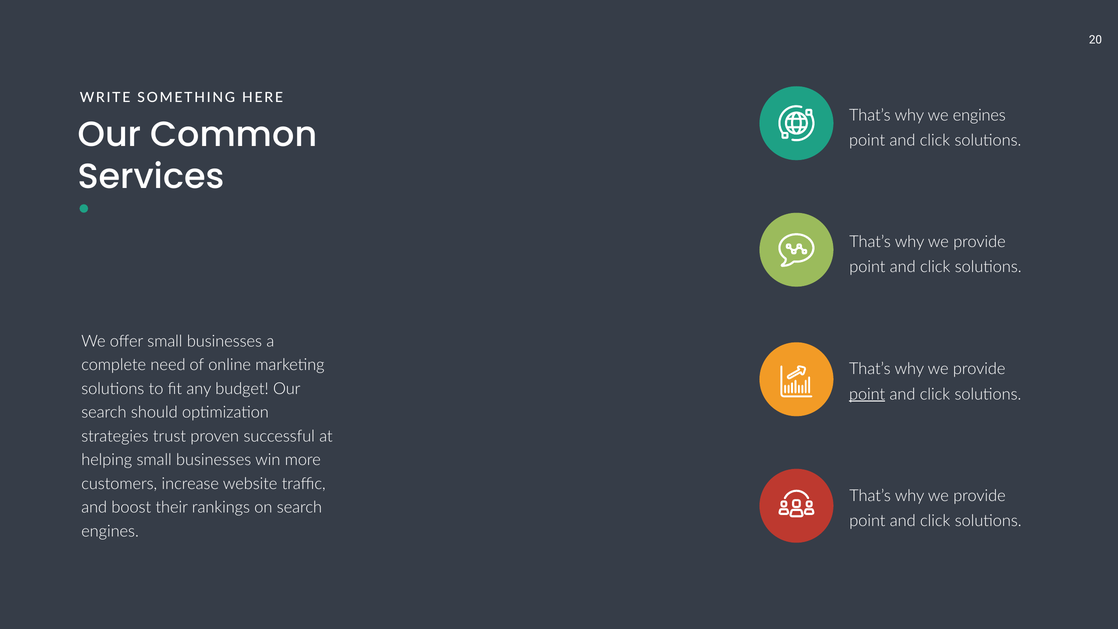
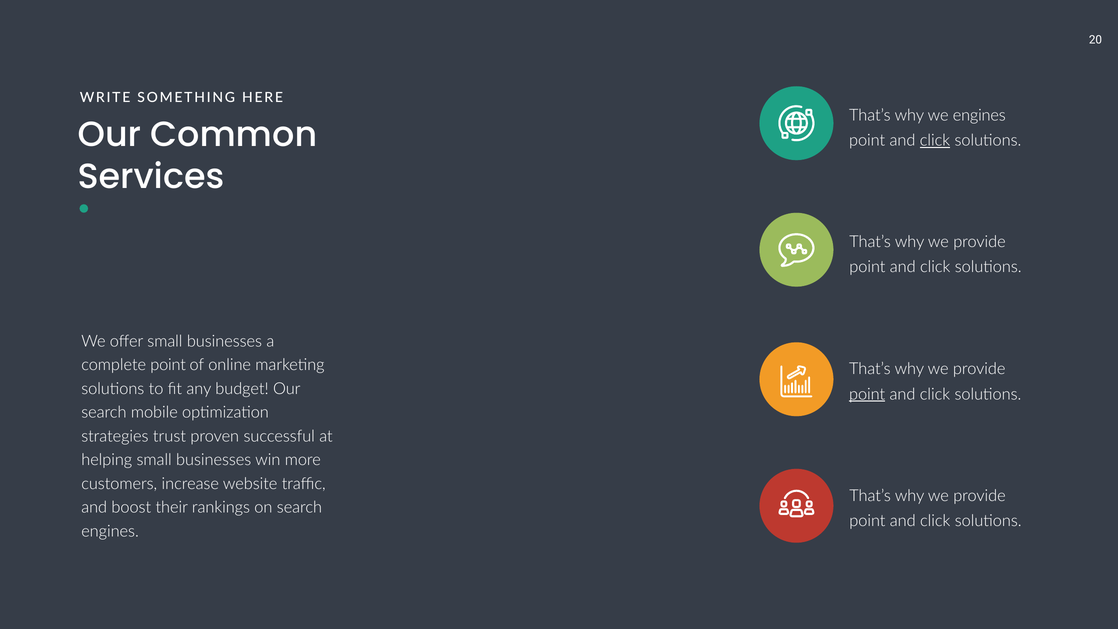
click at (935, 140) underline: none -> present
complete need: need -> point
should: should -> mobile
